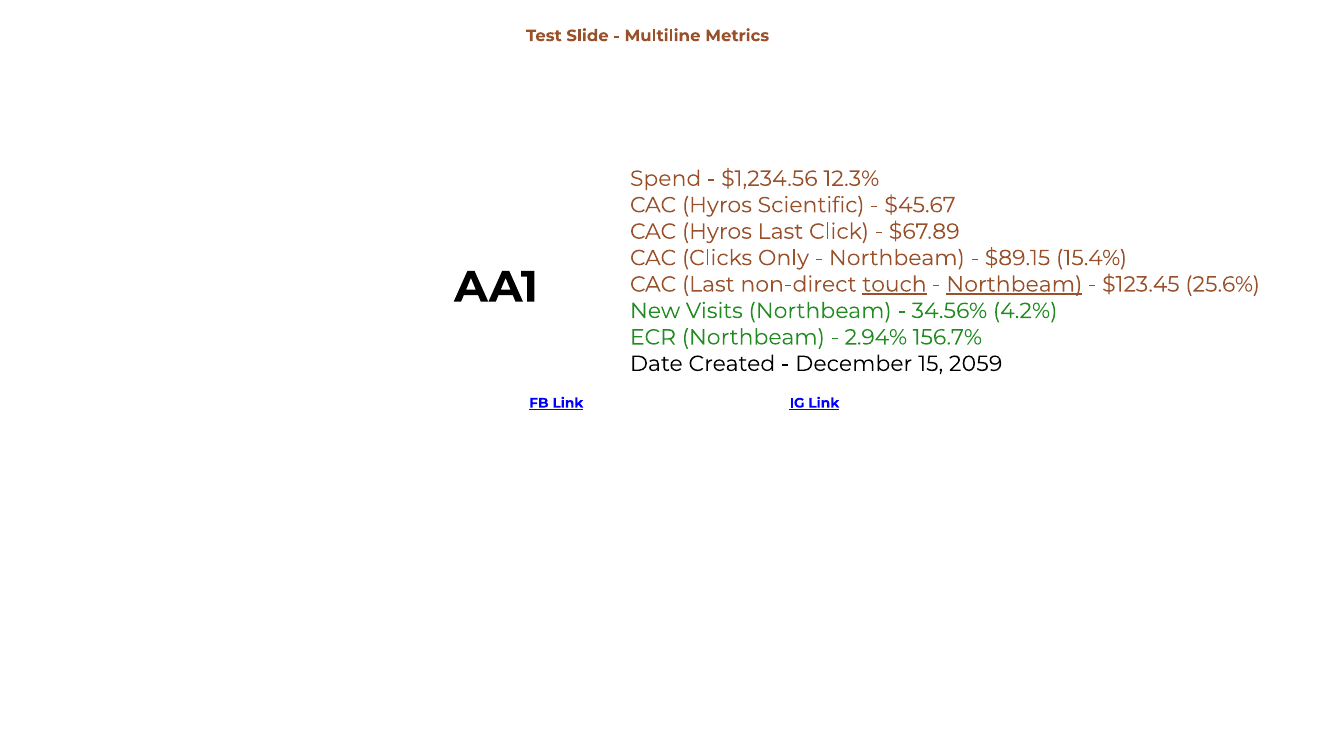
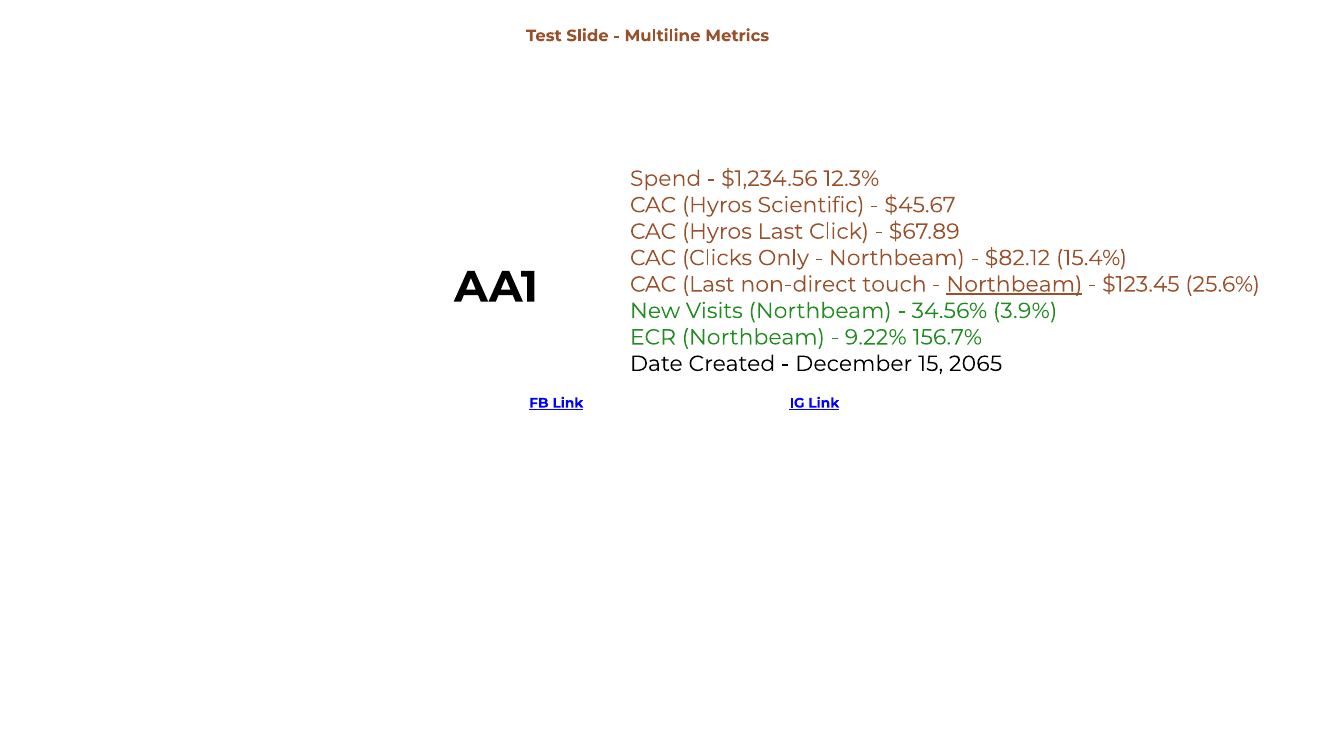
$89.15: $89.15 -> $82.12
touch underline: present -> none
4.2%: 4.2% -> 3.9%
2.94%: 2.94% -> 9.22%
2059: 2059 -> 2065
